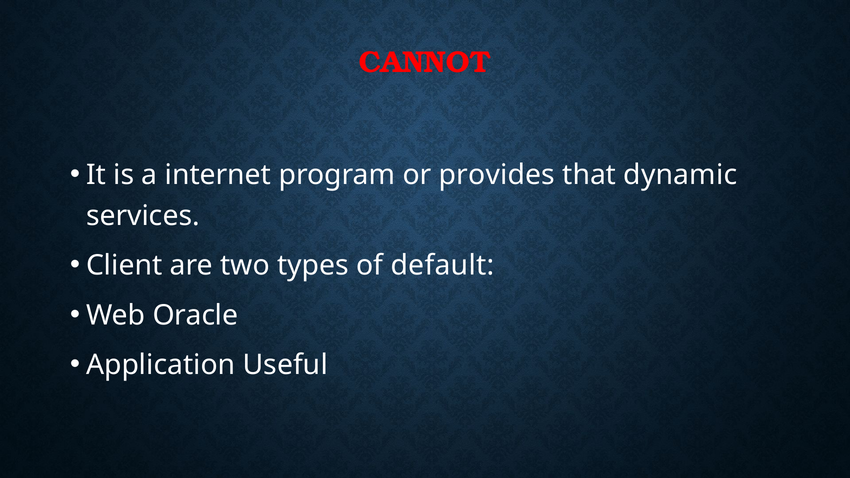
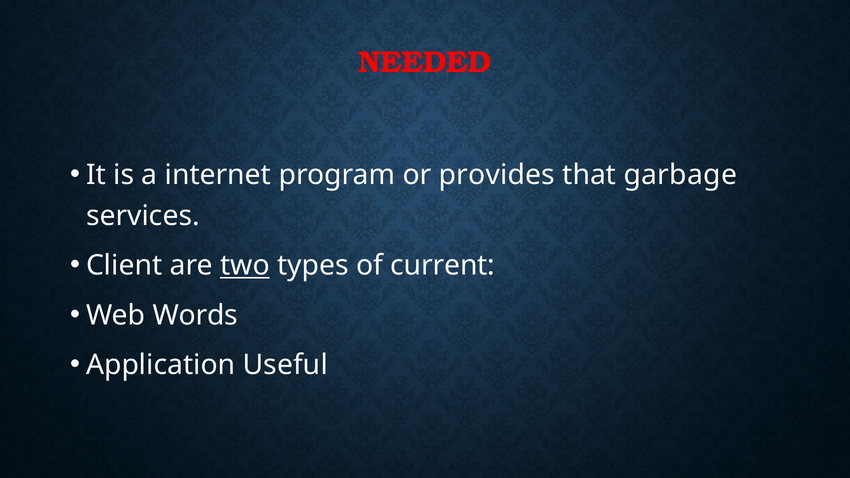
CANNOT: CANNOT -> NEEDED
dynamic: dynamic -> garbage
two underline: none -> present
default: default -> current
Oracle: Oracle -> Words
